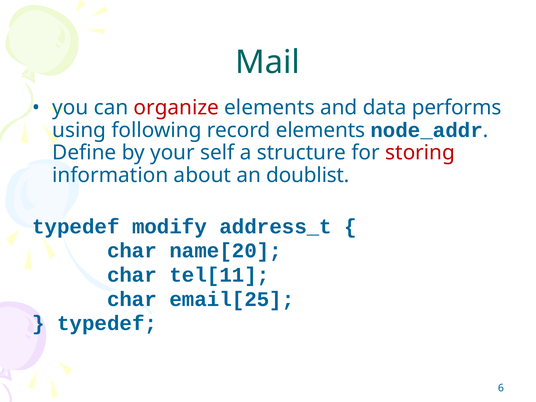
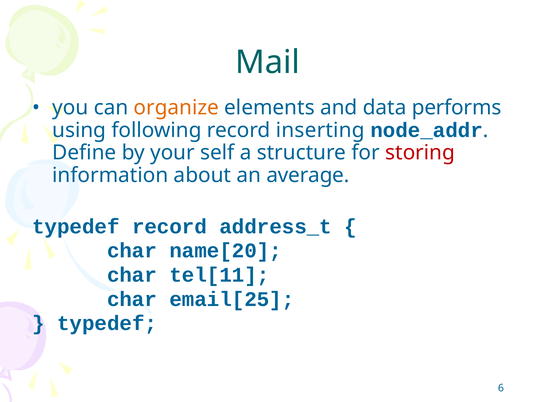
organize colour: red -> orange
record elements: elements -> inserting
doublist: doublist -> average
typedef modify: modify -> record
